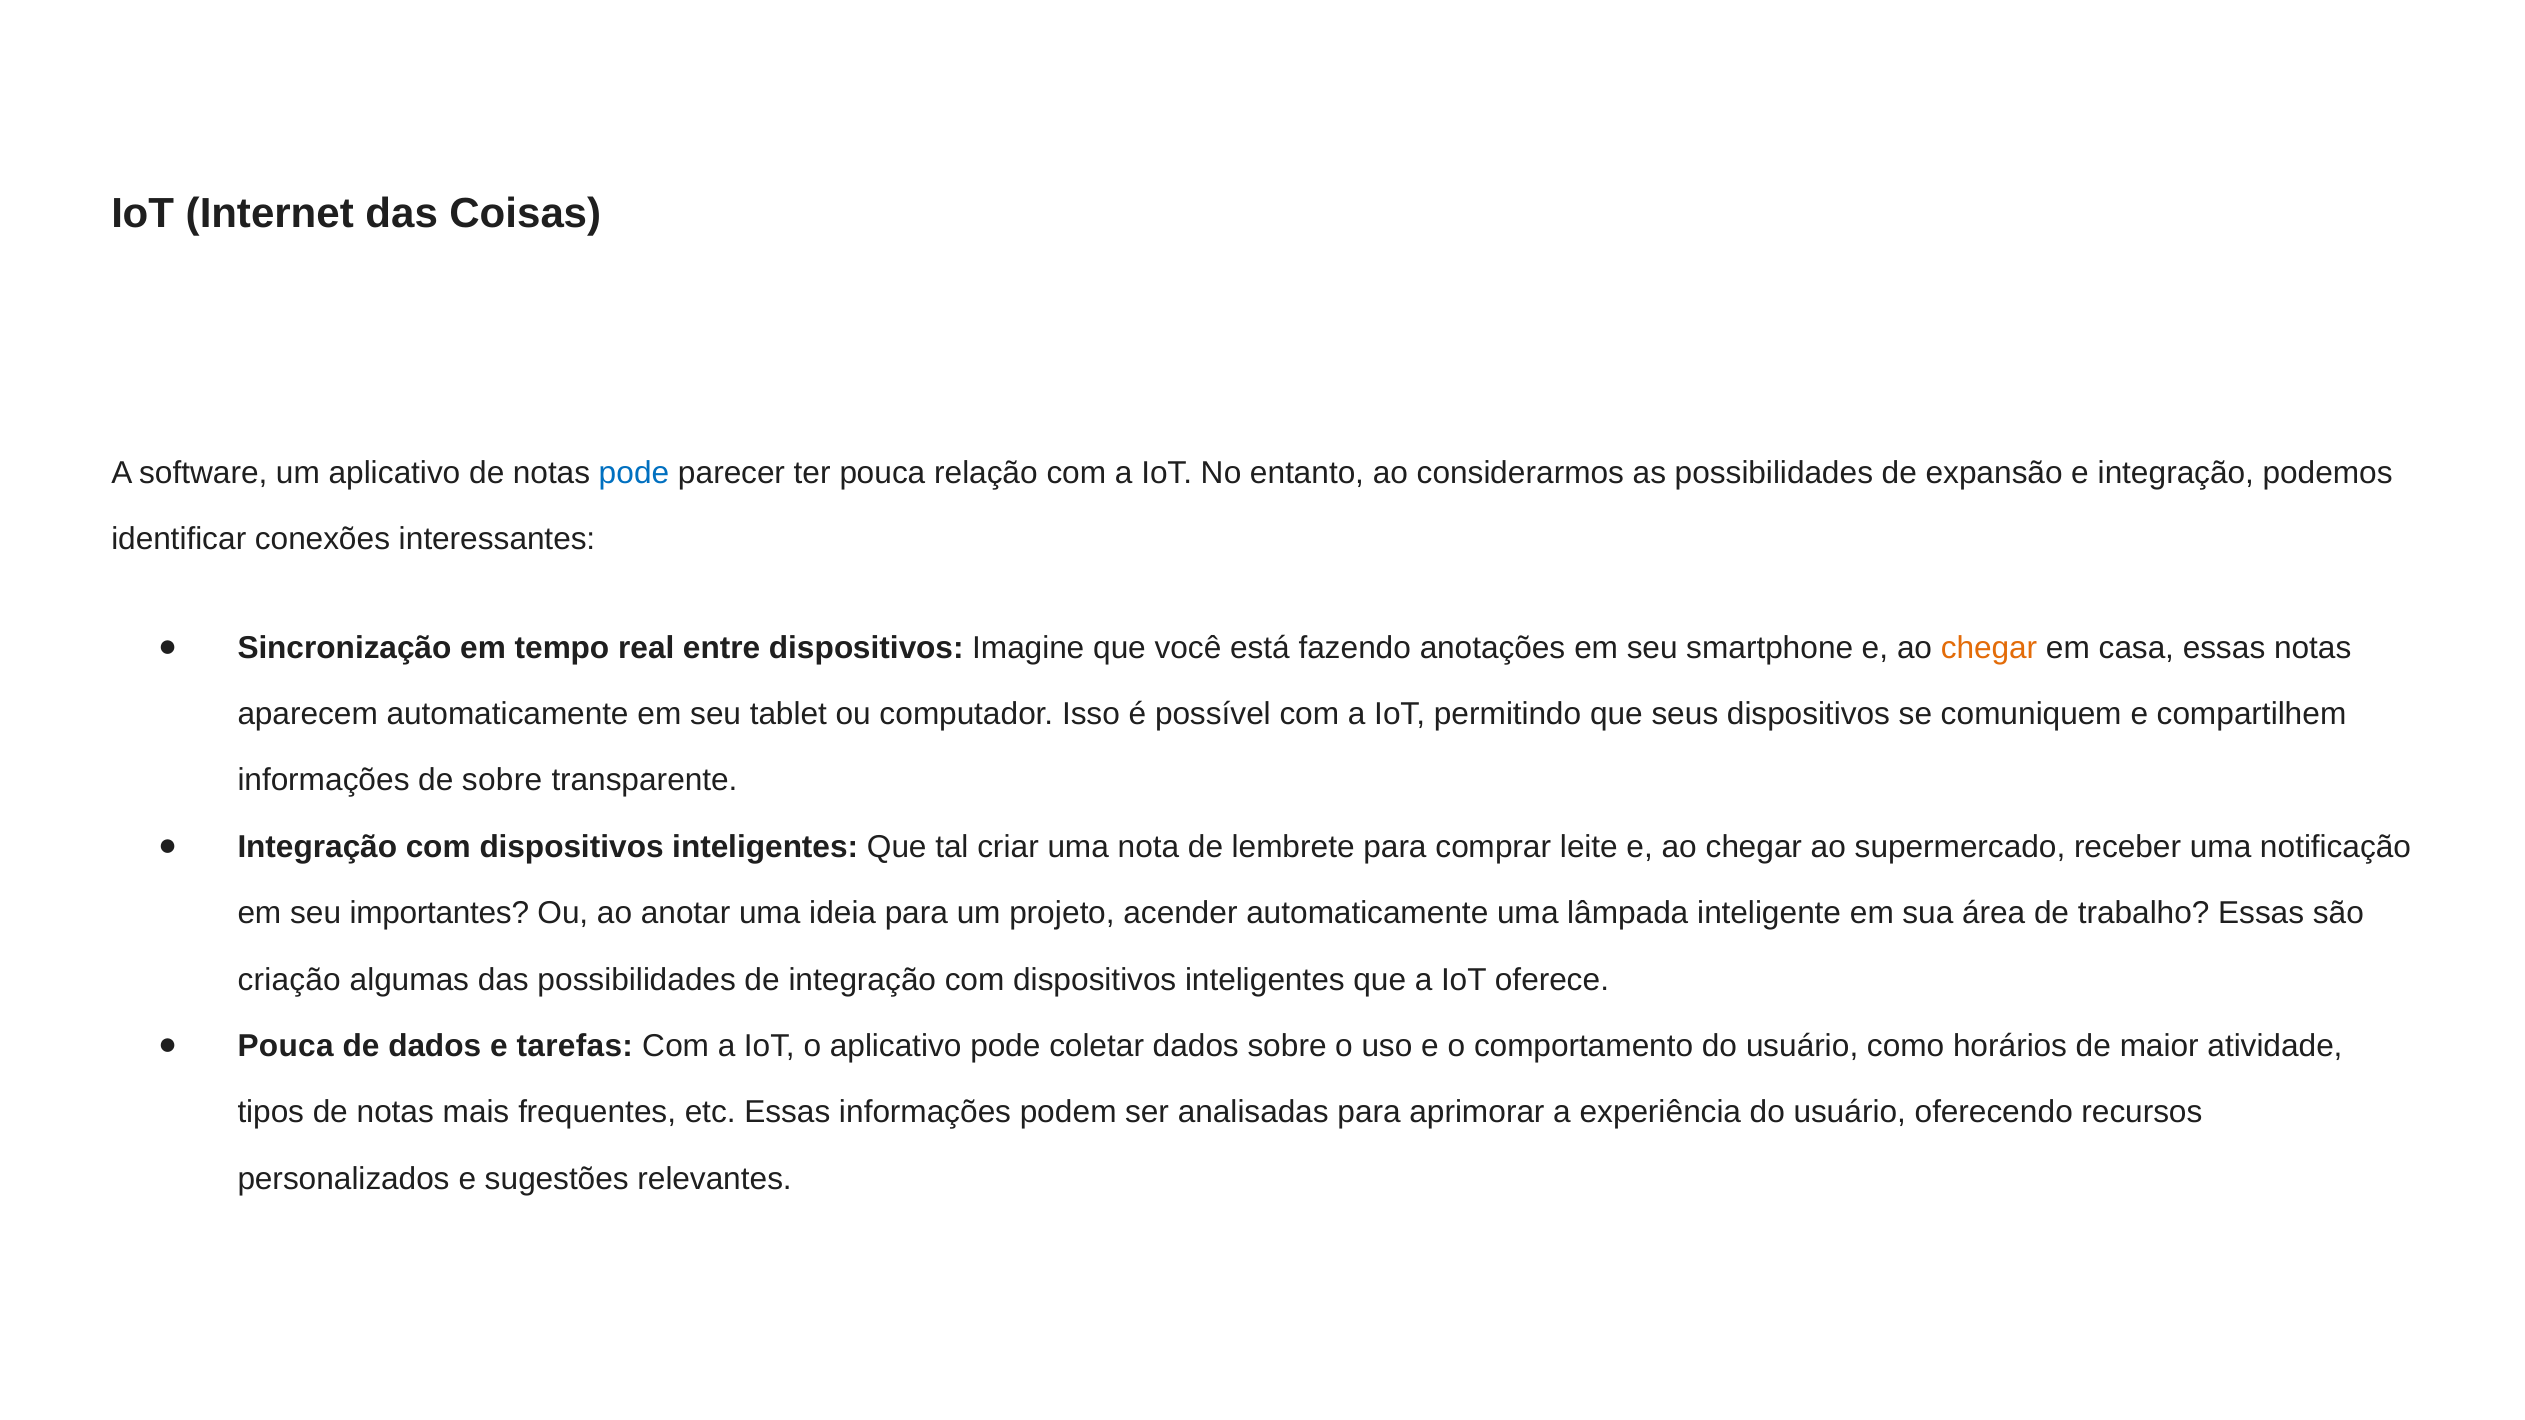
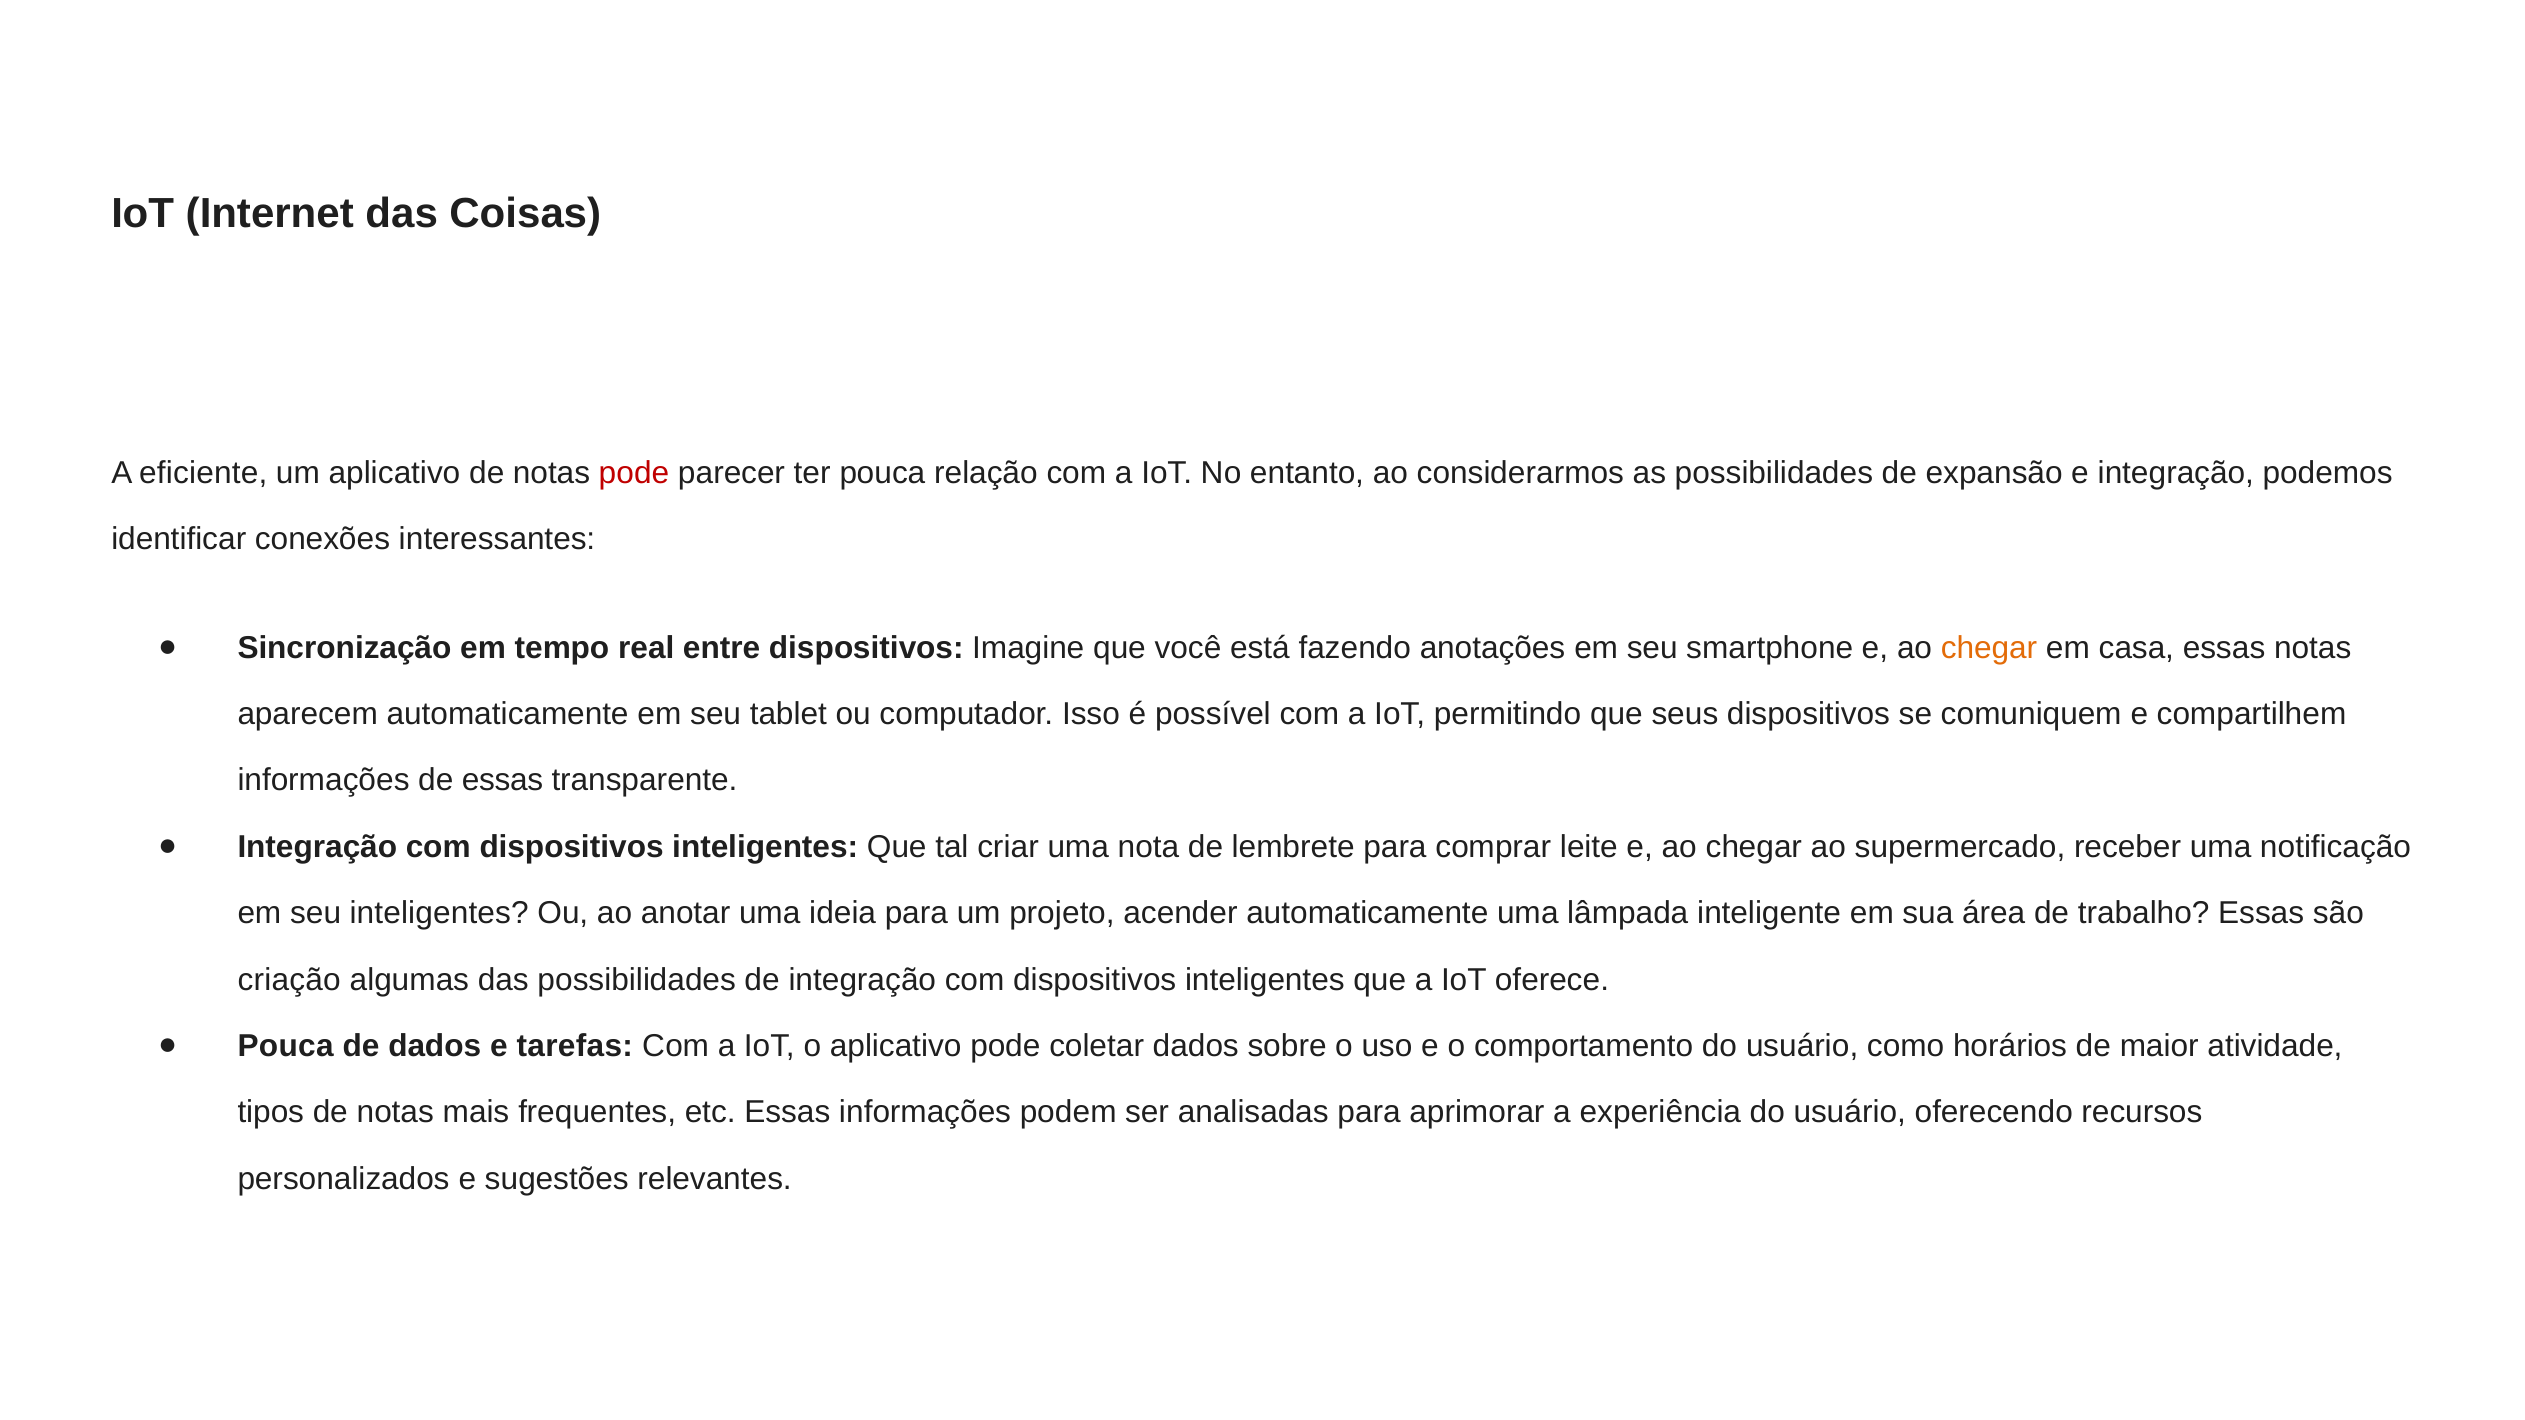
software: software -> eficiente
pode at (634, 473) colour: blue -> red
de sobre: sobre -> essas
seu importantes: importantes -> inteligentes
